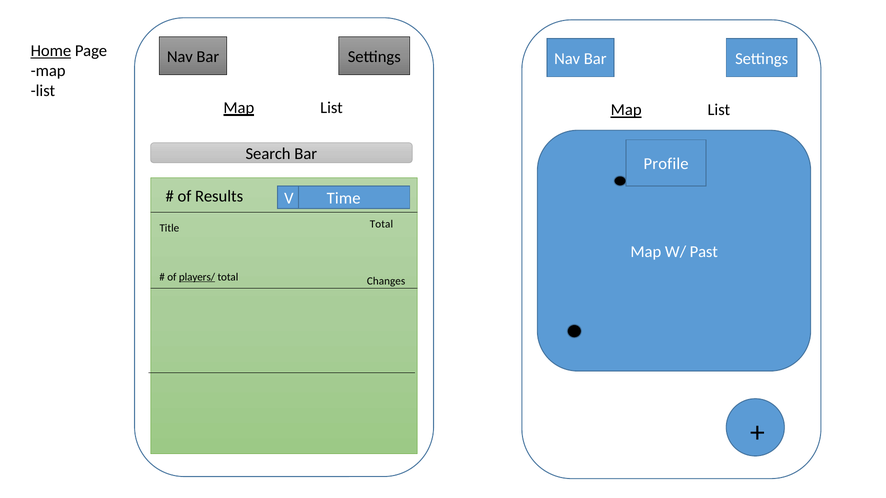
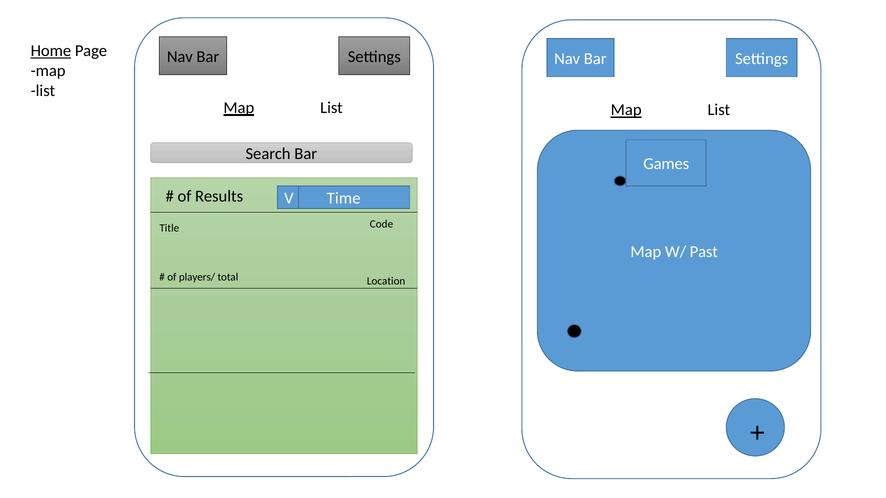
Profile: Profile -> Games
Total at (381, 224): Total -> Code
players/ underline: present -> none
Changes: Changes -> Location
